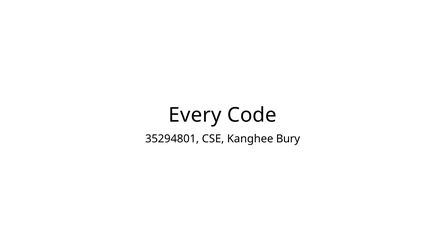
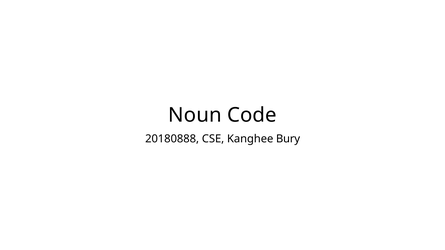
Every: Every -> Noun
35294801: 35294801 -> 20180888
